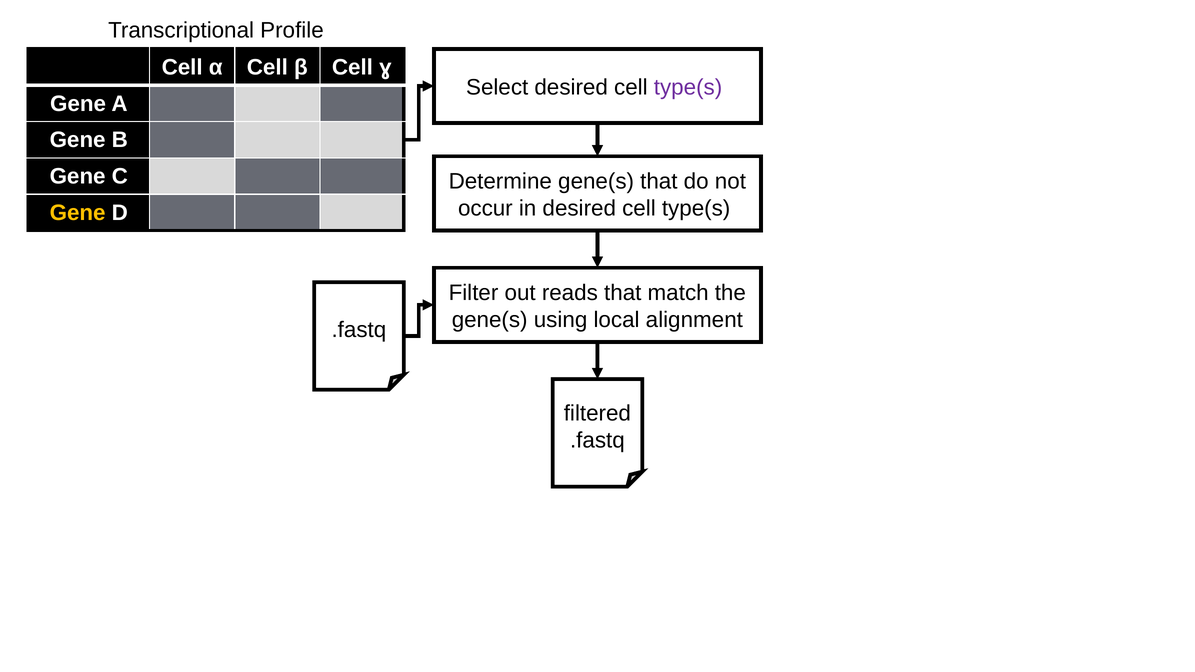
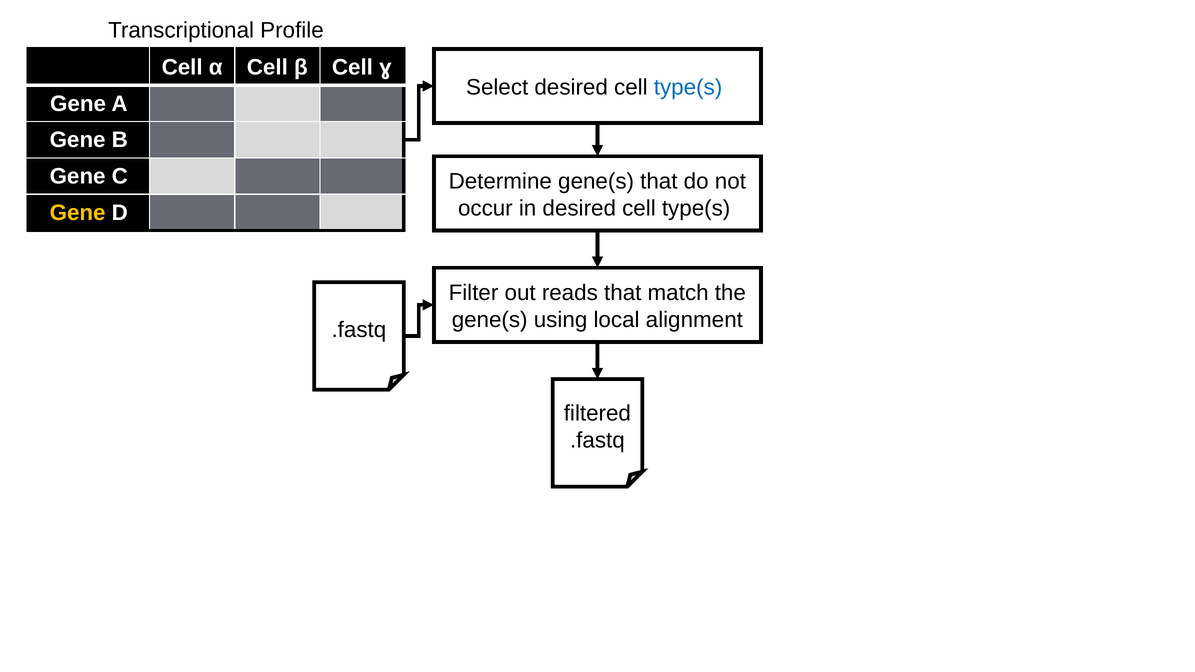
type(s at (688, 88) colour: purple -> blue
